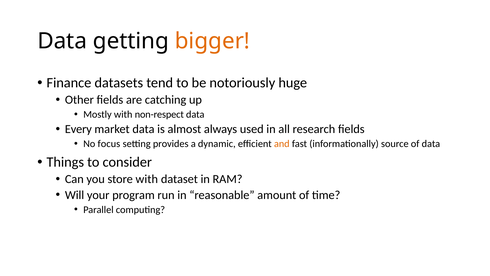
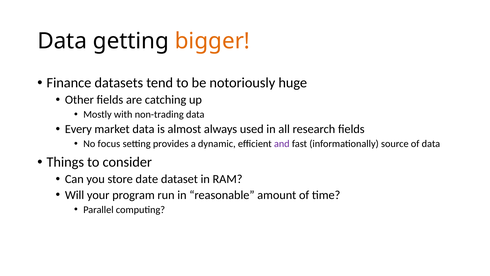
non-respect: non-respect -> non-trading
and colour: orange -> purple
store with: with -> date
